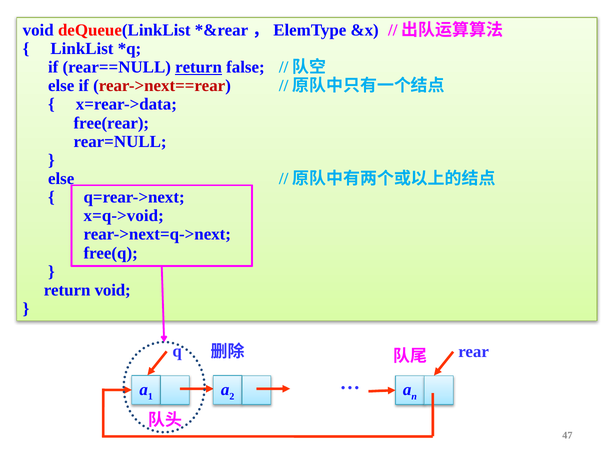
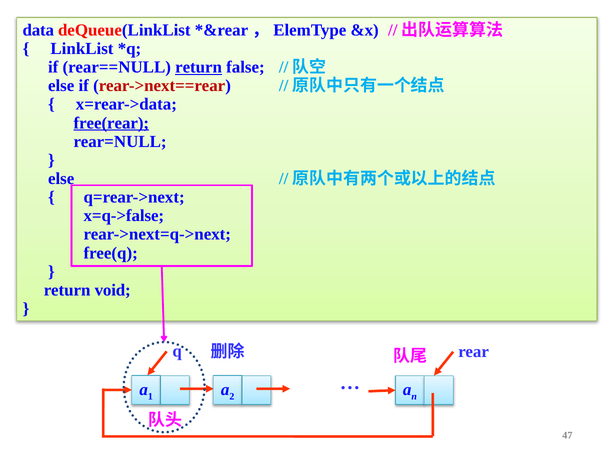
void at (38, 30): void -> data
free(rear underline: none -> present
x=q->void: x=q->void -> x=q->false
